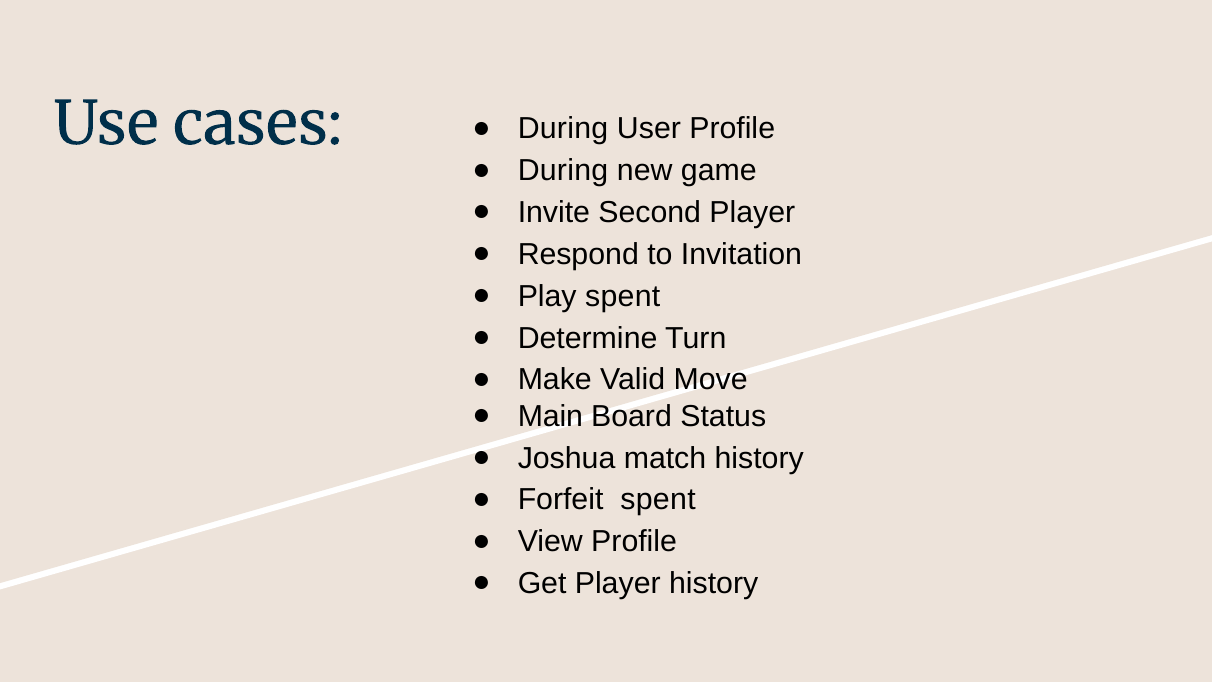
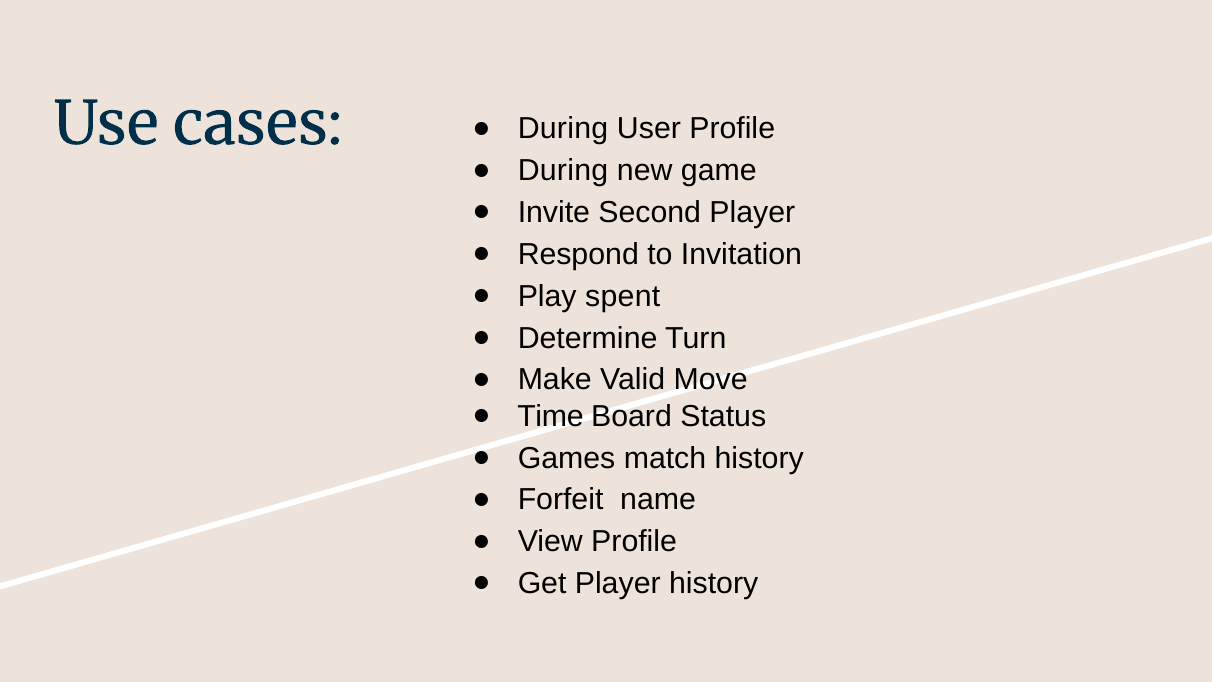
Main: Main -> Time
Joshua: Joshua -> Games
Forfeit spent: spent -> name
